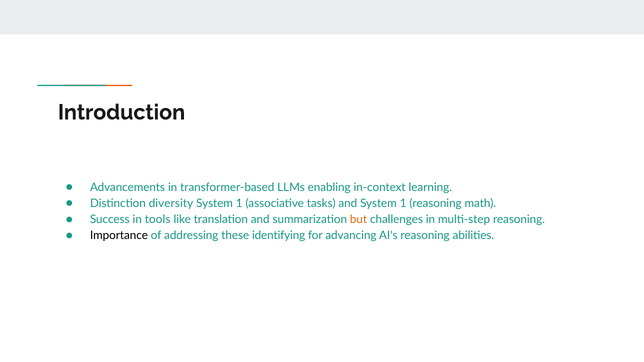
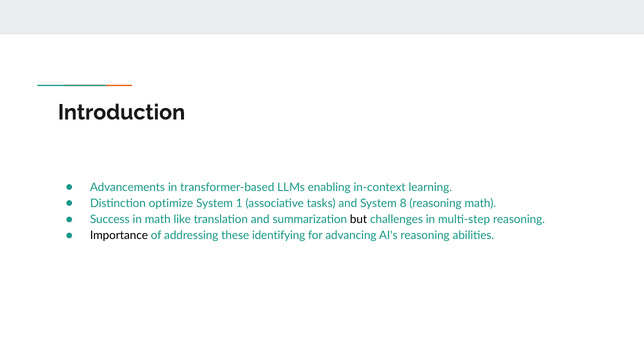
diversity: diversity -> optimize
and System 1: 1 -> 8
in tools: tools -> math
but colour: orange -> black
